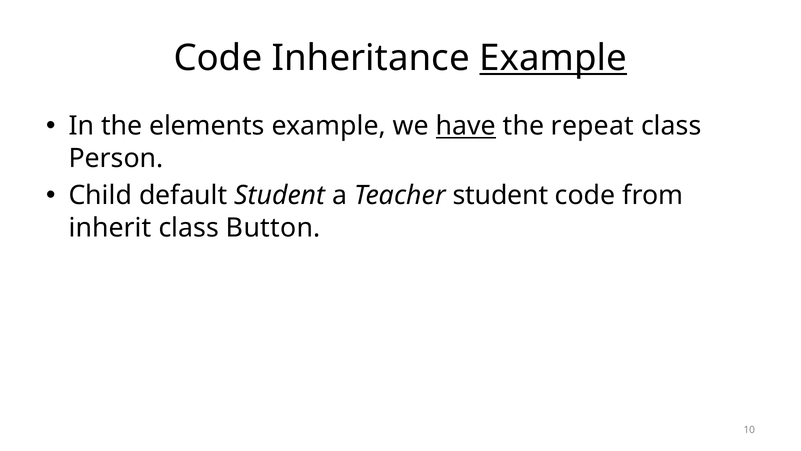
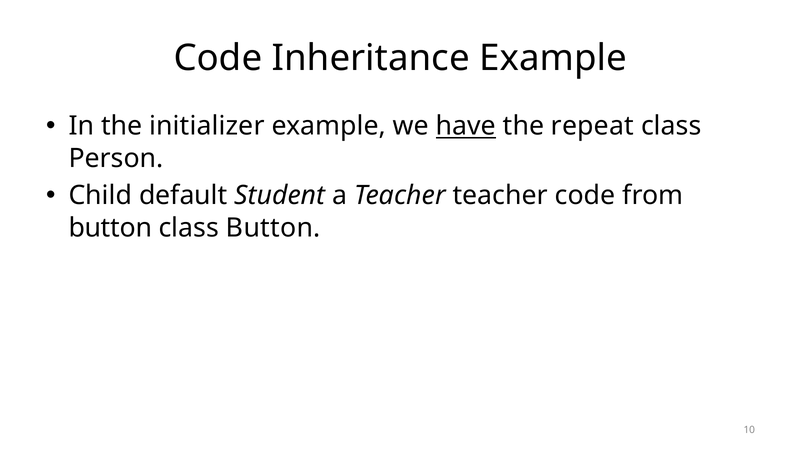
Example at (553, 58) underline: present -> none
elements: elements -> initializer
Teacher student: student -> teacher
inherit at (110, 228): inherit -> button
